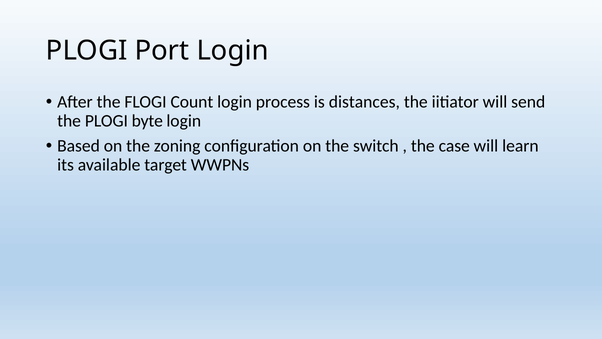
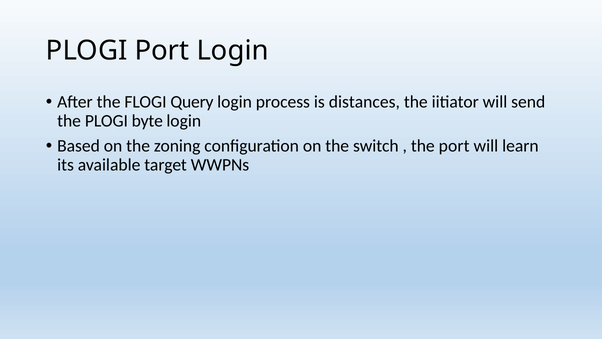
Count: Count -> Query
the case: case -> port
